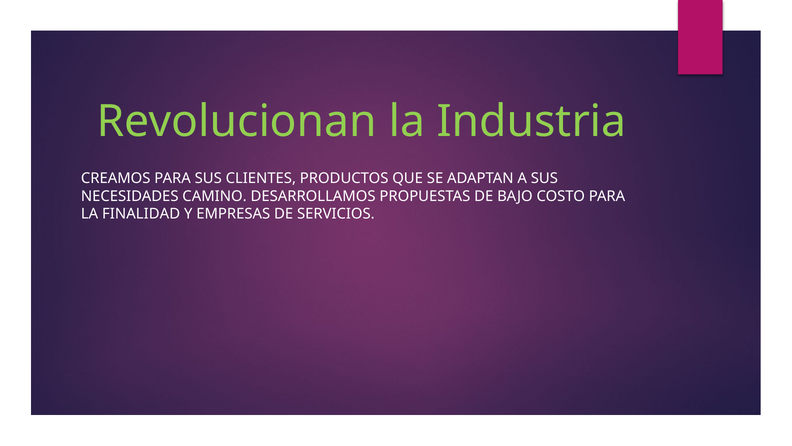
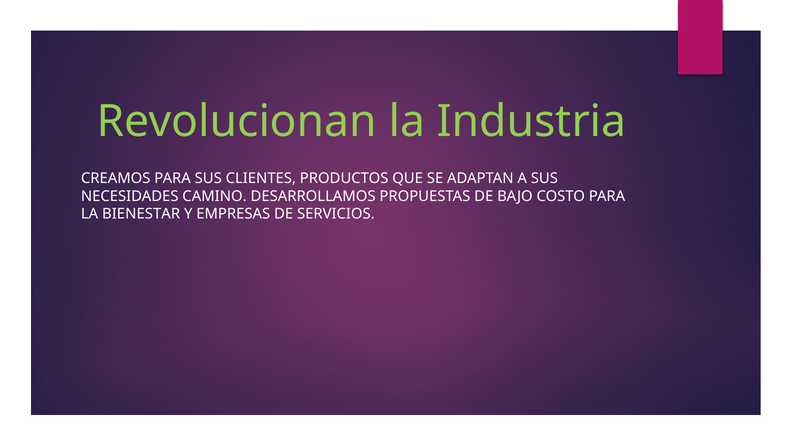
FINALIDAD: FINALIDAD -> BIENESTAR
